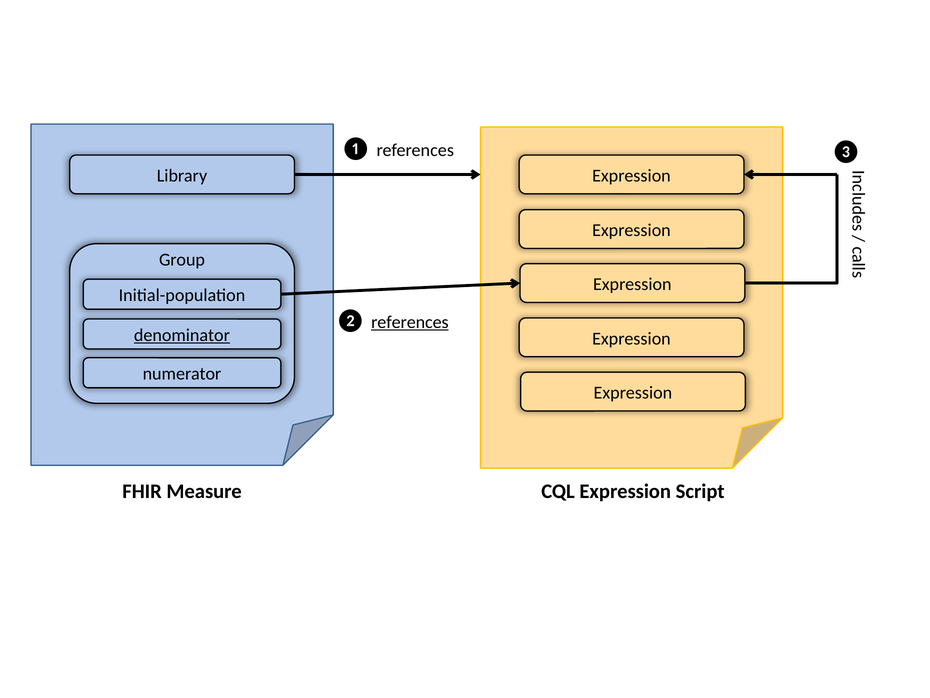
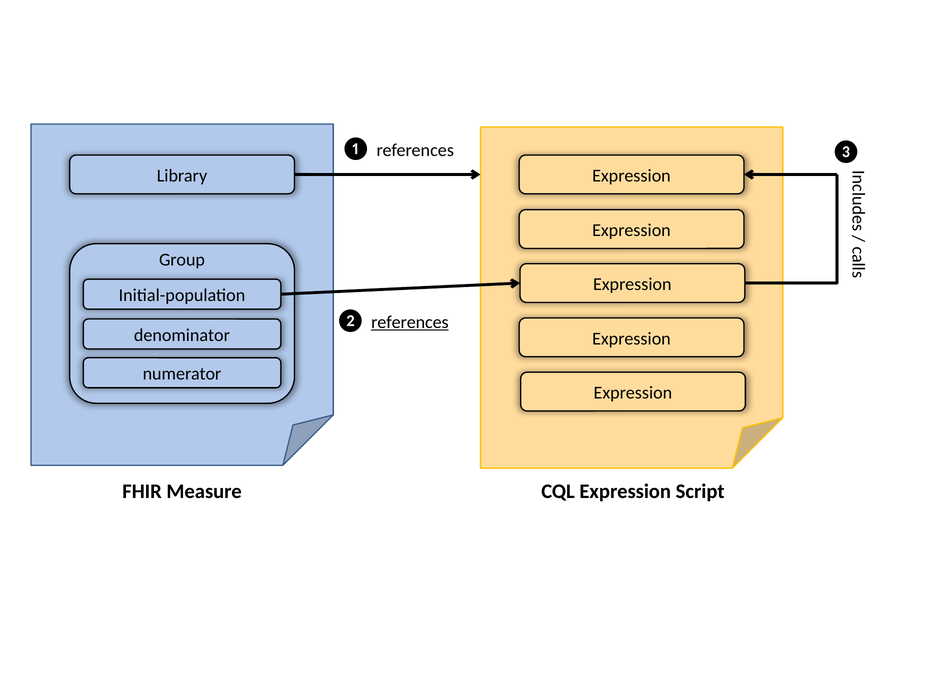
denominator underline: present -> none
